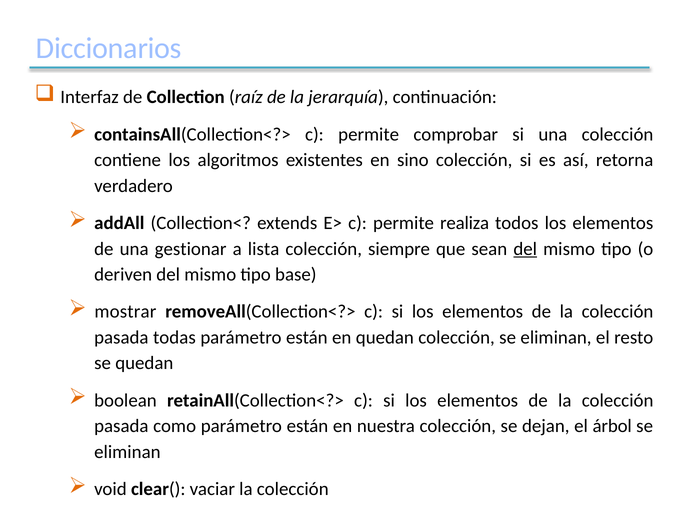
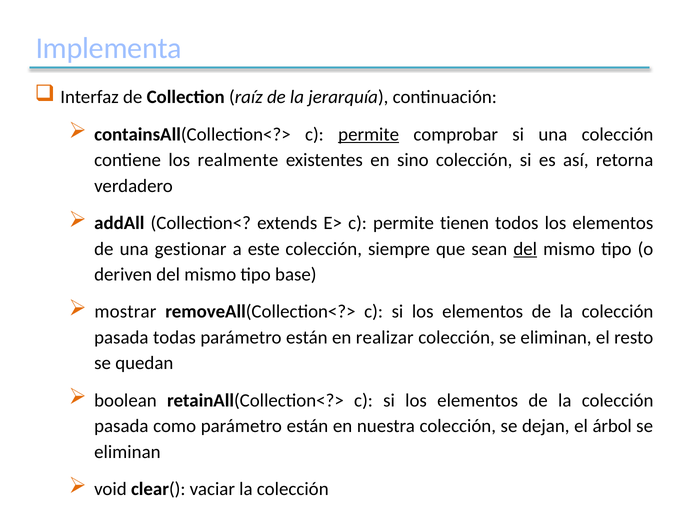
Diccionarios: Diccionarios -> Implementa
permite at (369, 134) underline: none -> present
algoritmos: algoritmos -> realmente
realiza: realiza -> tienen
lista: lista -> este
en quedan: quedan -> realizar
